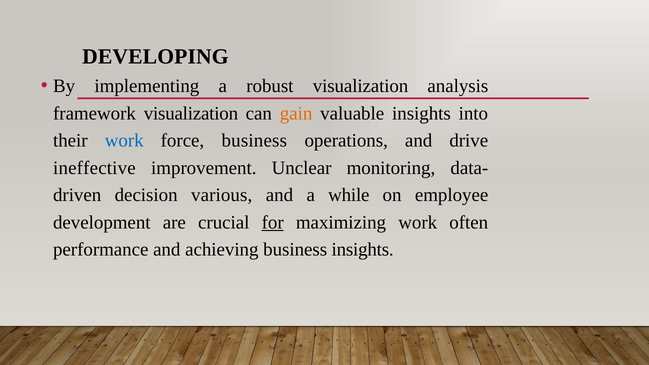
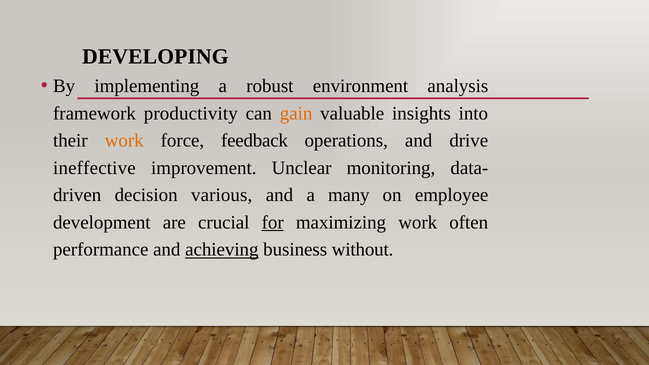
robust visualization: visualization -> environment
framework visualization: visualization -> productivity
work at (124, 141) colour: blue -> orange
force business: business -> feedback
while: while -> many
achieving underline: none -> present
business insights: insights -> without
